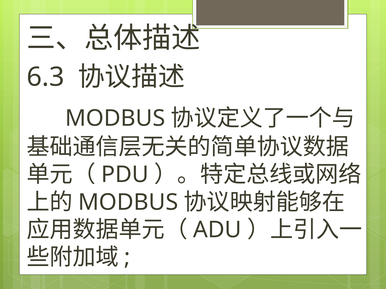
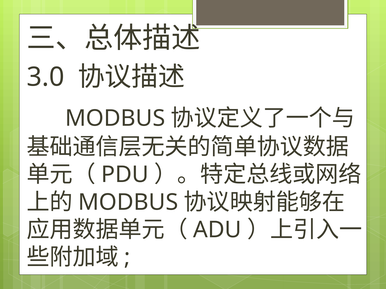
6.3: 6.3 -> 3.0
